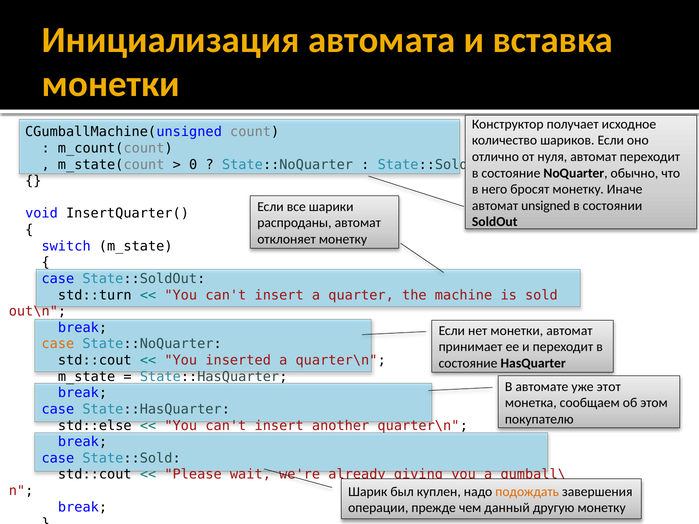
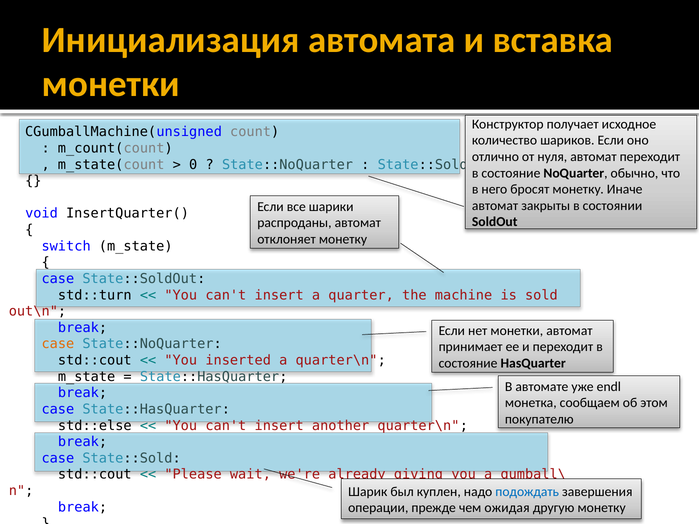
unsigned: unsigned -> закрыты
этот: этот -> endl
подождать colour: orange -> blue
данный: данный -> ожидая
